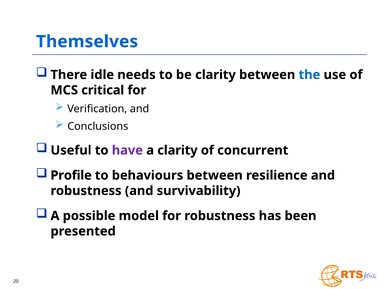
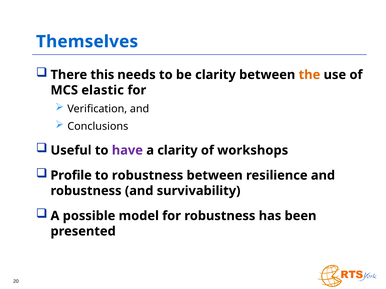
idle: idle -> this
the colour: blue -> orange
critical: critical -> elastic
concurrent: concurrent -> workshops
to behaviours: behaviours -> robustness
